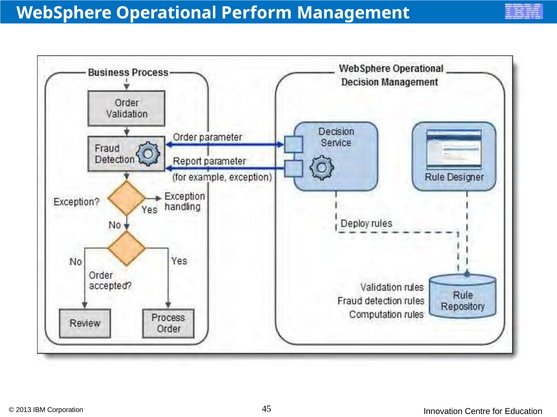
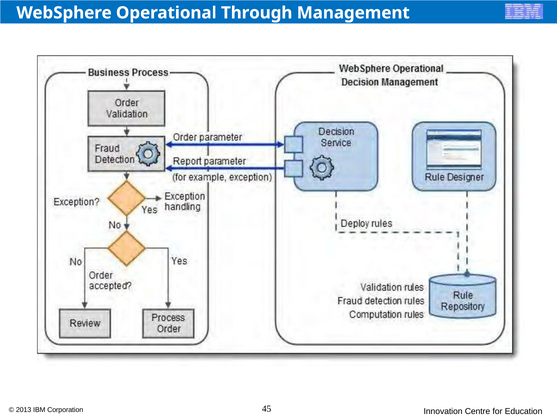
Perform: Perform -> Through
